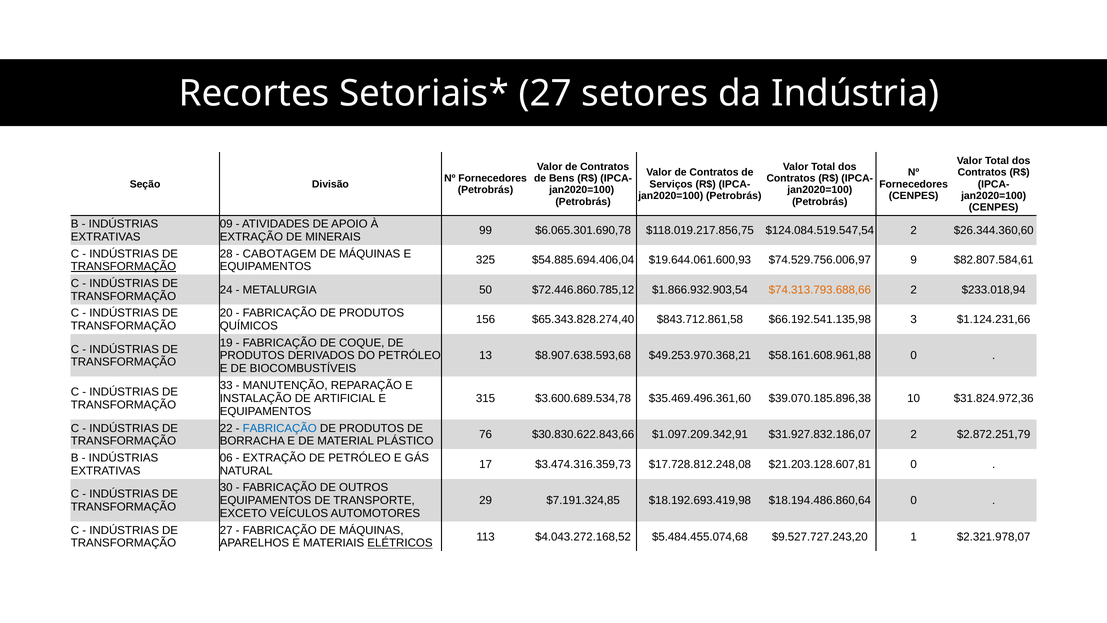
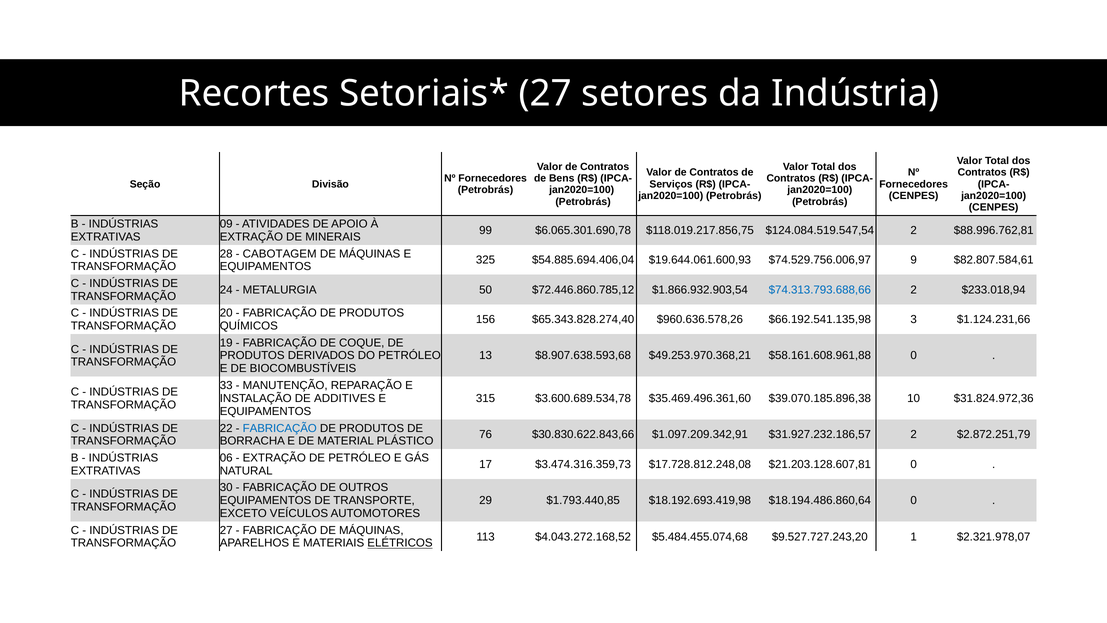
$26.344.360,60: $26.344.360,60 -> $88.996.762,81
TRANSFORMAÇÃO at (124, 266) underline: present -> none
$74.313.793.688,66 colour: orange -> blue
$843.712.861,58: $843.712.861,58 -> $960.636.578,26
ARTIFICIAL: ARTIFICIAL -> ADDITIVES
$31.927.832.186,07: $31.927.832.186,07 -> $31.927.232.186,57
$7.191.324,85: $7.191.324,85 -> $1.793.440,85
